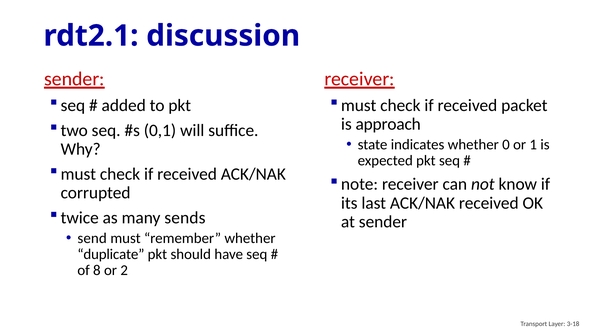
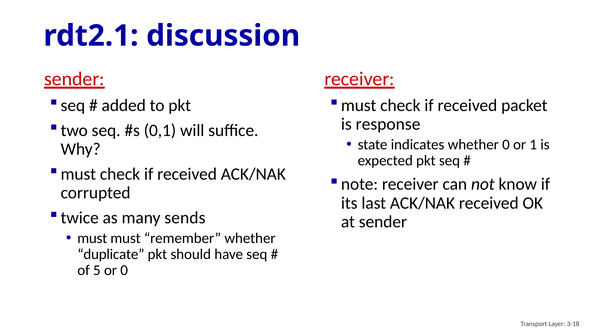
approach: approach -> response
send at (92, 238): send -> must
8: 8 -> 5
or 2: 2 -> 0
